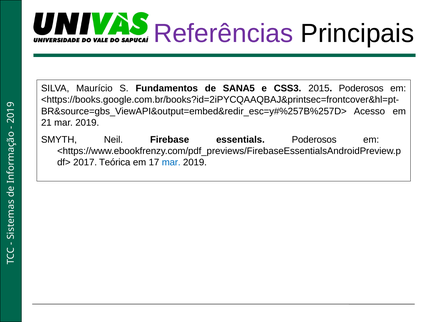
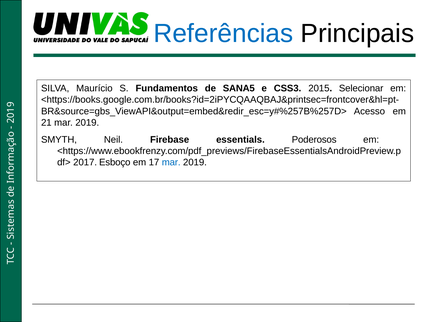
Referências colour: purple -> blue
2015 Poderosos: Poderosos -> Selecionar
Teórica: Teórica -> Esboço
